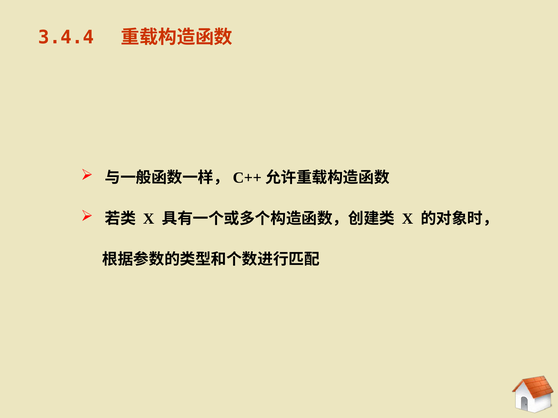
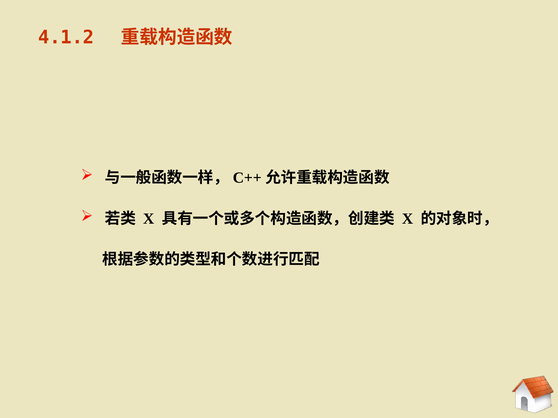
3.4.4: 3.4.4 -> 4.1.2
